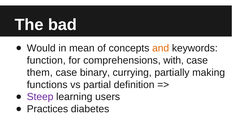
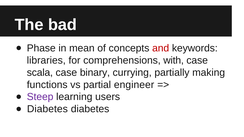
Would: Would -> Phase
and colour: orange -> red
function: function -> libraries
them: them -> scala
definition: definition -> engineer
Practices at (47, 109): Practices -> Diabetes
